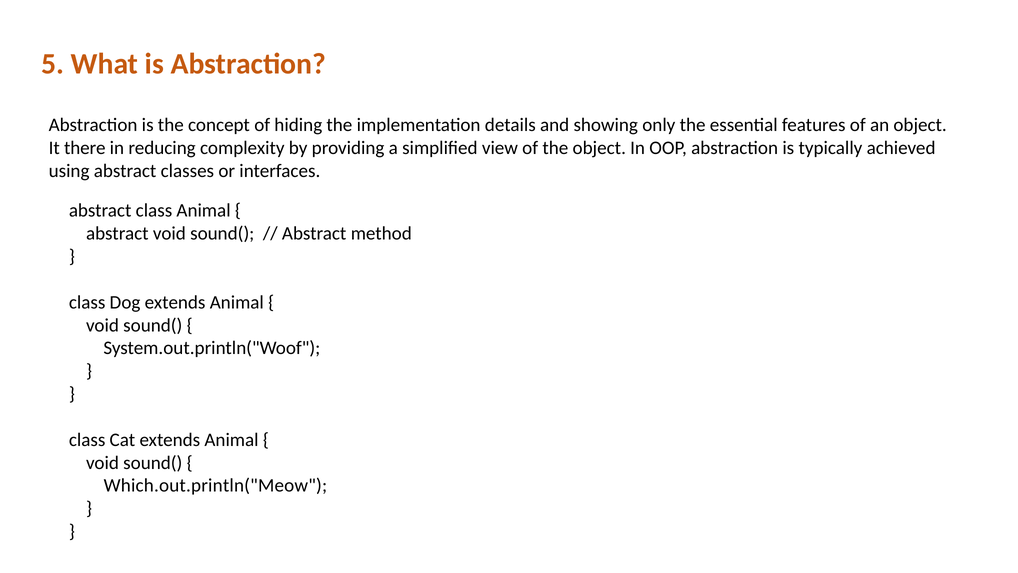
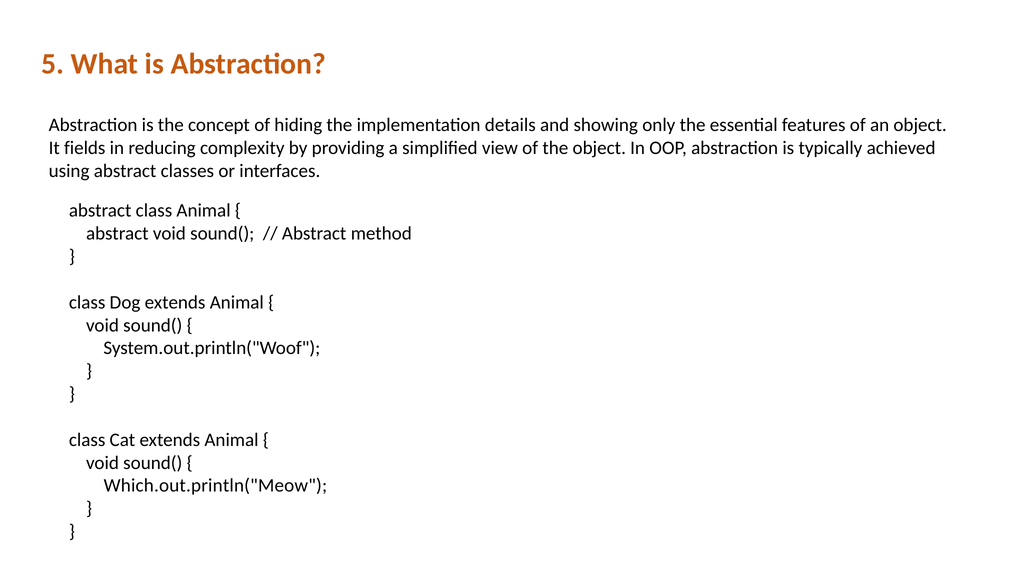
there: there -> fields
